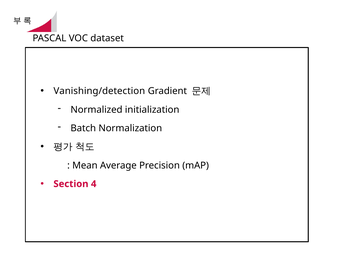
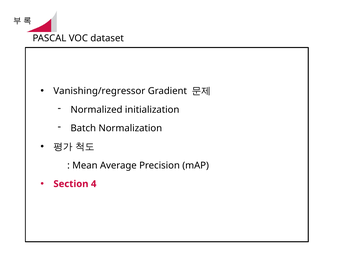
Vanishing/detection: Vanishing/detection -> Vanishing/regressor
